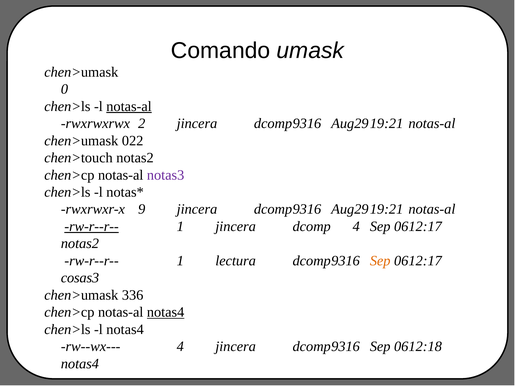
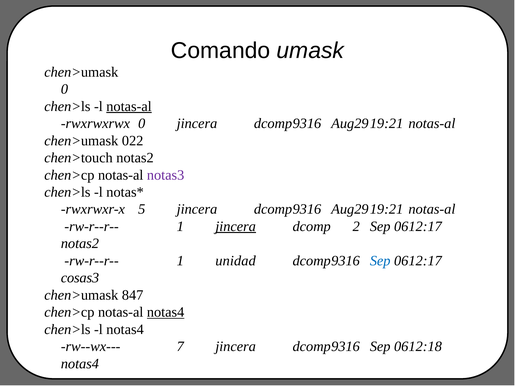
rwxrwxrwx 2: 2 -> 0
9: 9 -> 5
rw-r--r-- at (92, 227) underline: present -> none
jincera at (236, 227) underline: none -> present
dcomp 4: 4 -> 2
lectura: lectura -> unidad
Sep at (380, 261) colour: orange -> blue
336: 336 -> 847
rw--wx--- 4: 4 -> 7
